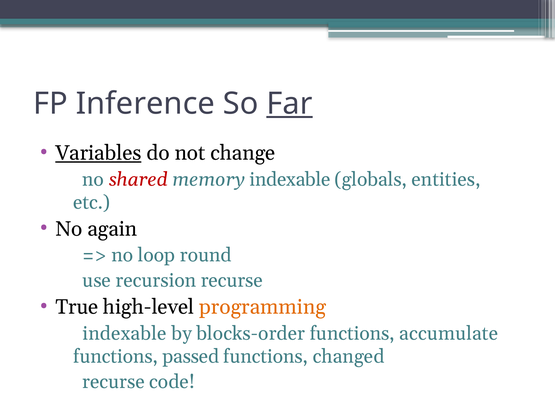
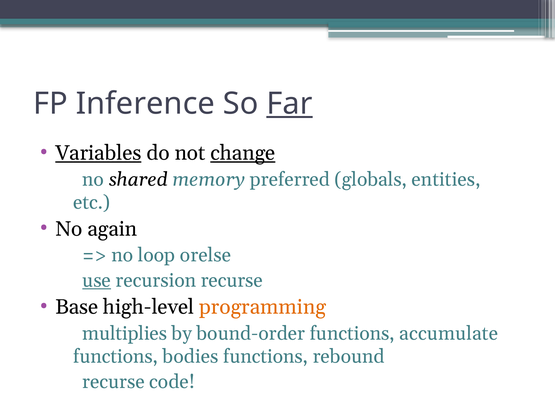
change underline: none -> present
shared colour: red -> black
memory indexable: indexable -> preferred
round: round -> orelse
use underline: none -> present
True: True -> Base
indexable at (125, 334): indexable -> multiplies
blocks-order: blocks-order -> bound-order
passed: passed -> bodies
changed: changed -> rebound
